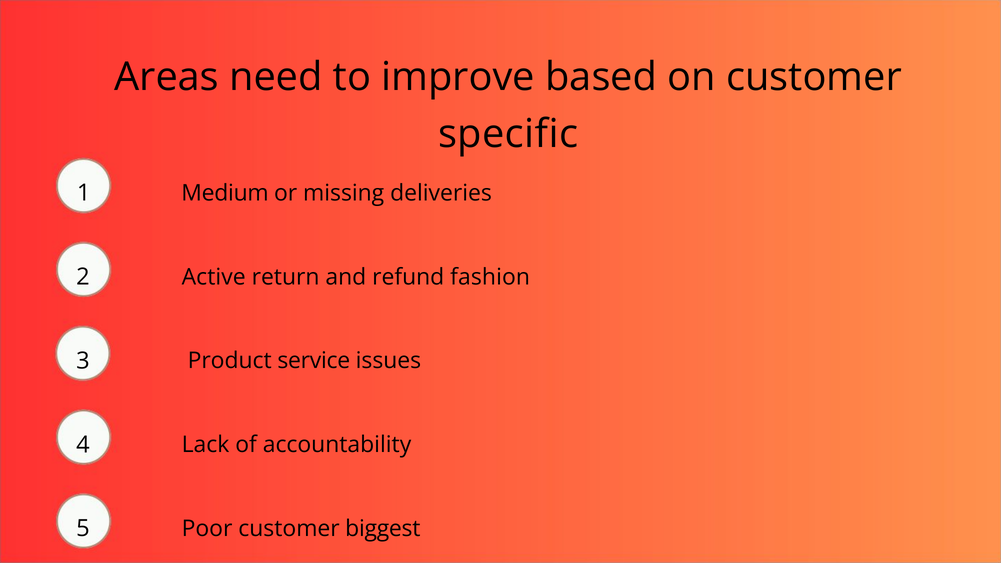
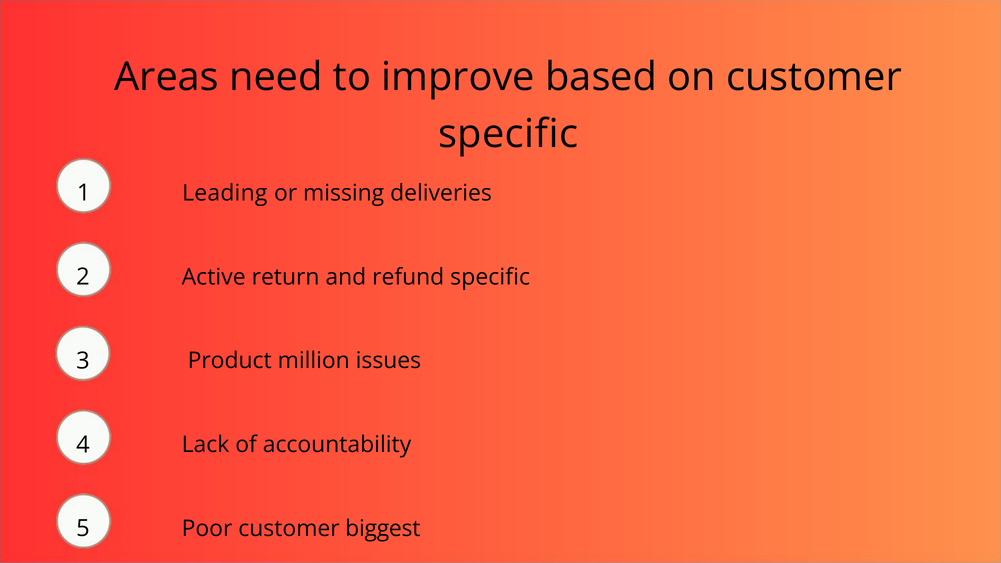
Medium: Medium -> Leading
refund fashion: fashion -> specific
service: service -> million
